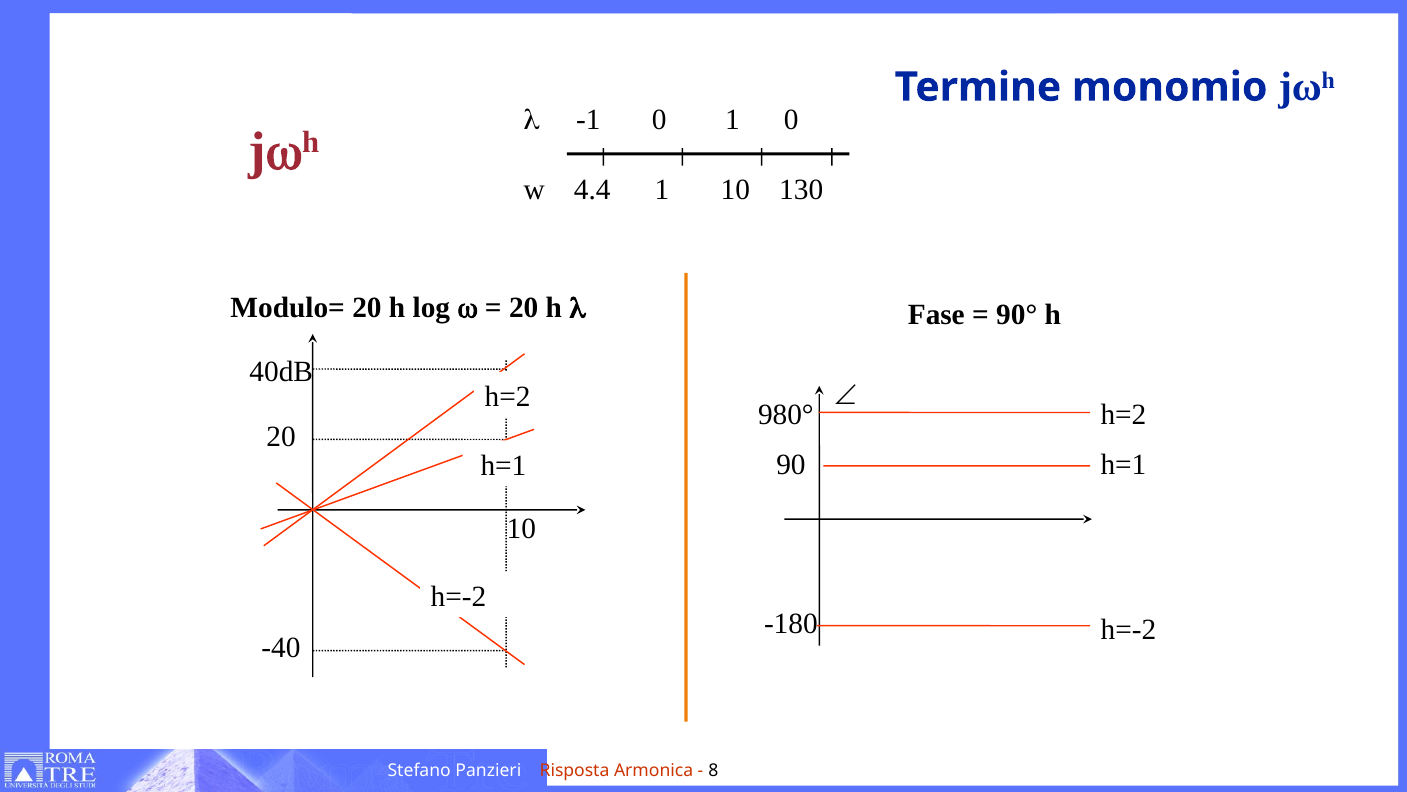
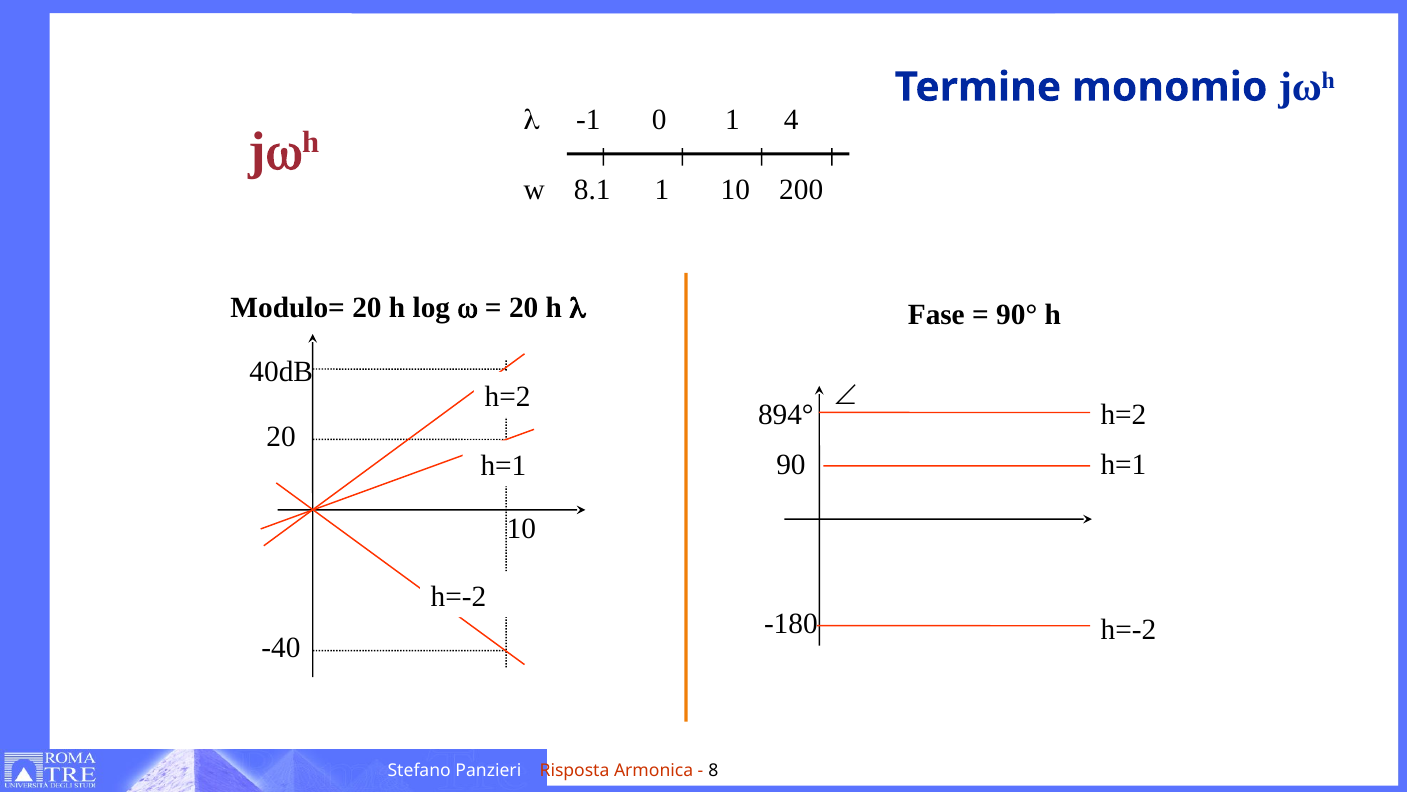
1 0: 0 -> 4
4.4: 4.4 -> 8.1
130: 130 -> 200
980°: 980° -> 894°
